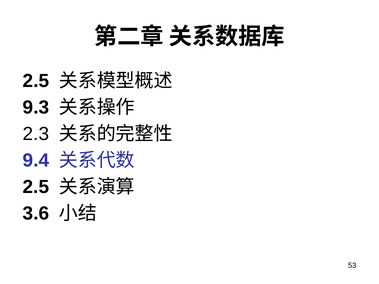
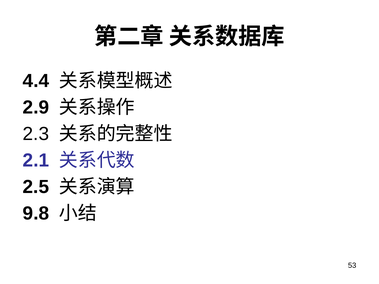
2.5 at (36, 81): 2.5 -> 4.4
9.3: 9.3 -> 2.9
9.4: 9.4 -> 2.1
3.6: 3.6 -> 9.8
